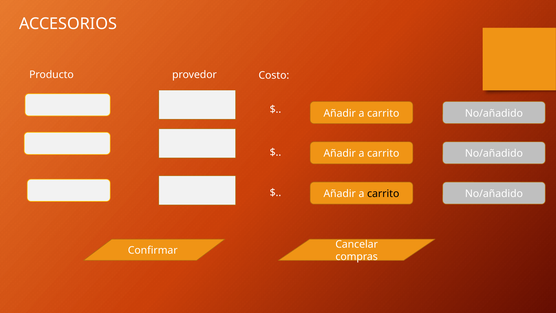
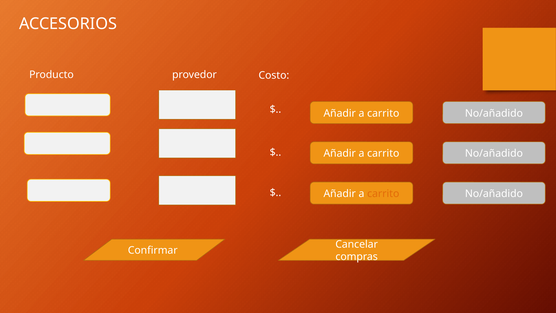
carrito at (383, 194) colour: black -> orange
